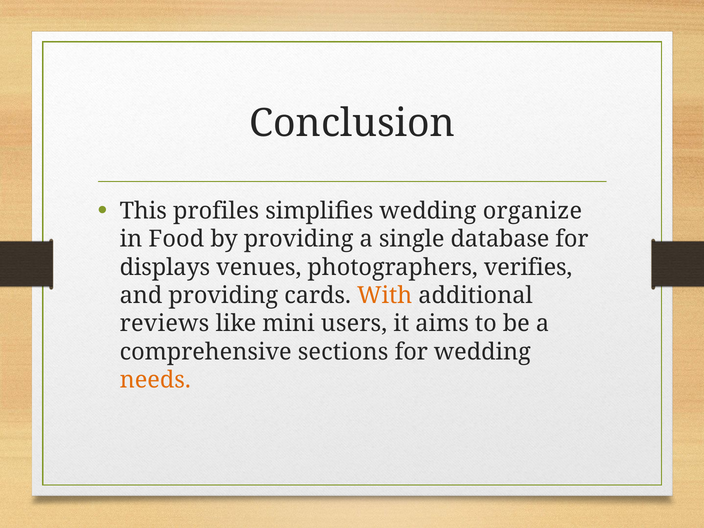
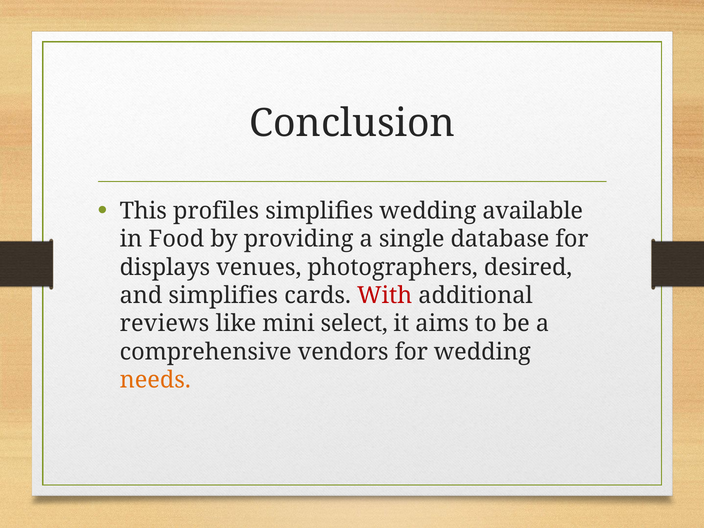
organize: organize -> available
verifies: verifies -> desired
and providing: providing -> simplifies
With colour: orange -> red
users: users -> select
sections: sections -> vendors
